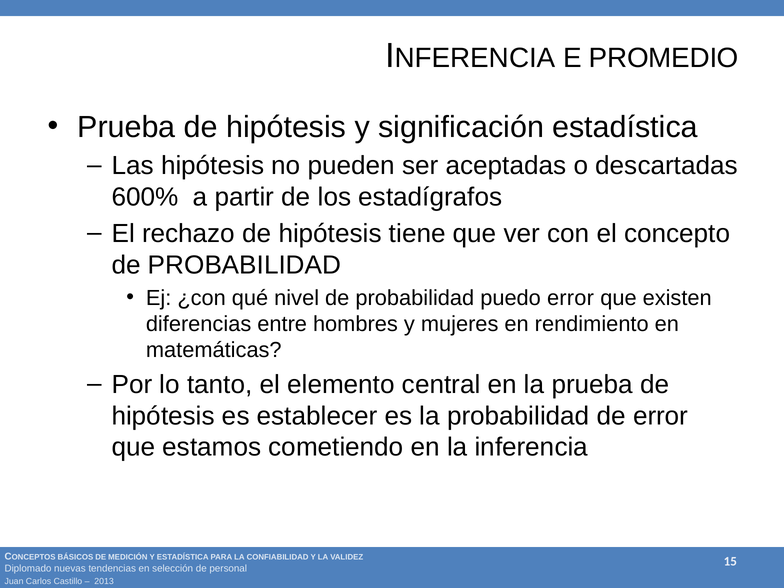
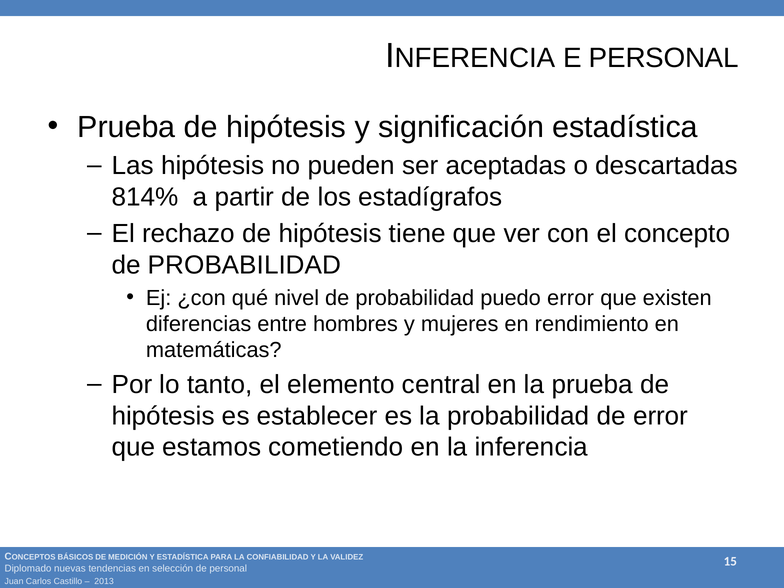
E PROMEDIO: PROMEDIO -> PERSONAL
600%: 600% -> 814%
